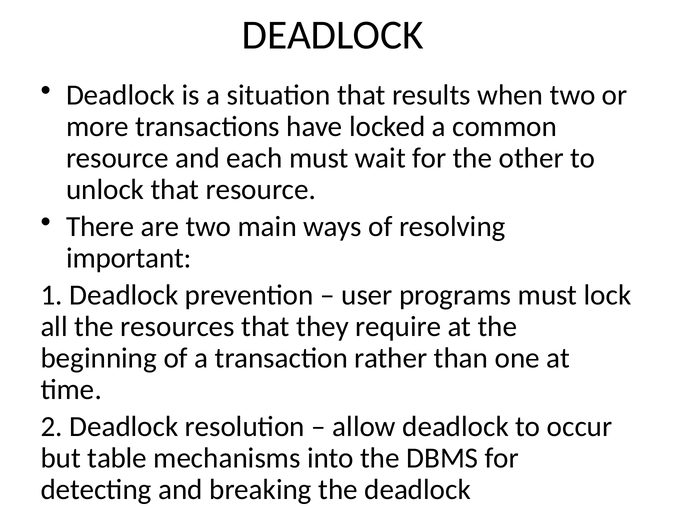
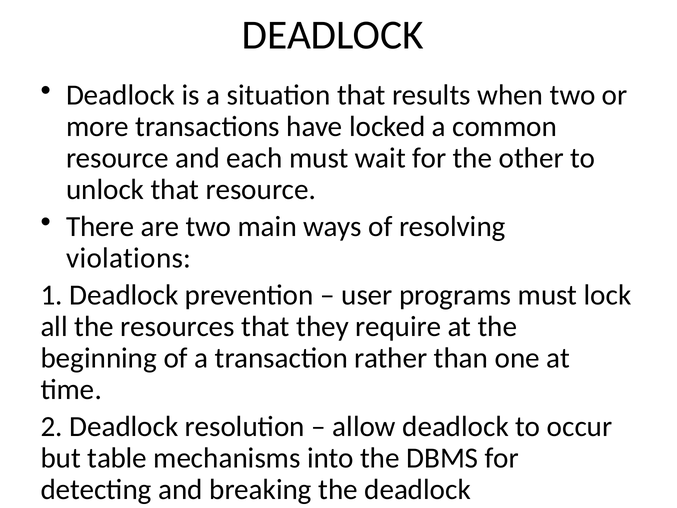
important: important -> violations
